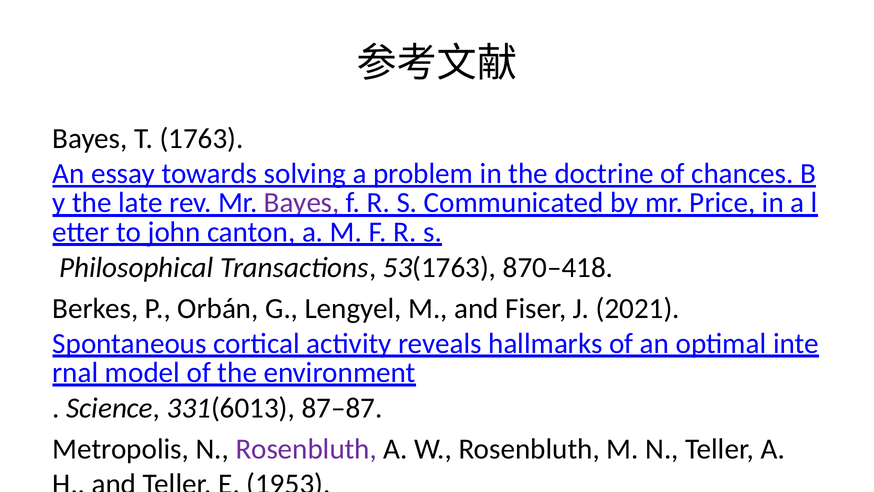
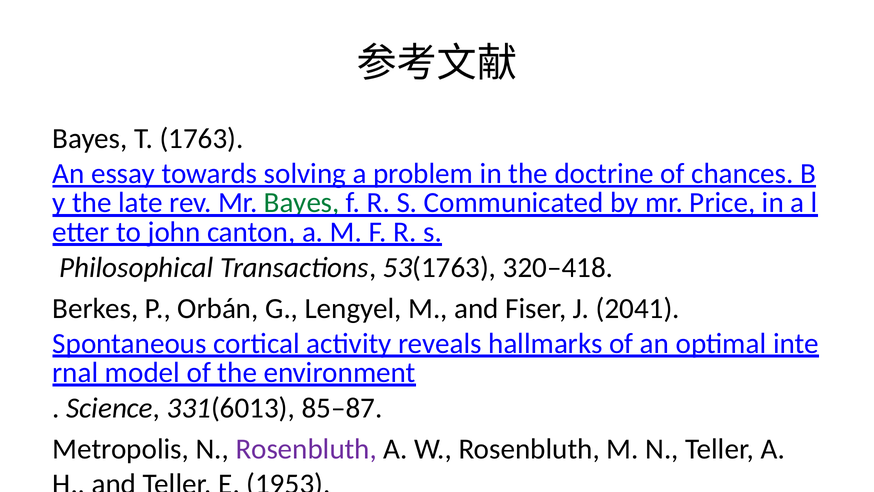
Bayes at (302, 203) colour: purple -> green
870–418: 870–418 -> 320–418
2021: 2021 -> 2041
87–87: 87–87 -> 85–87
